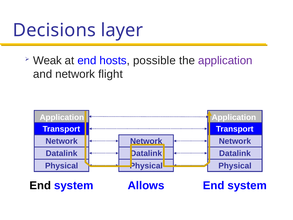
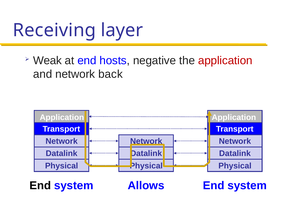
Decisions: Decisions -> Receiving
possible: possible -> negative
application at (225, 60) colour: purple -> red
flight: flight -> back
